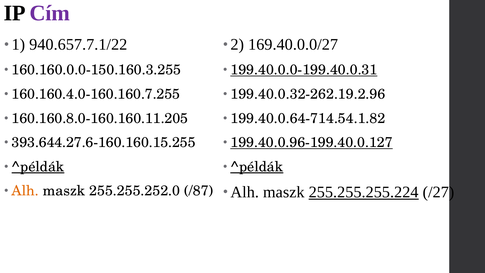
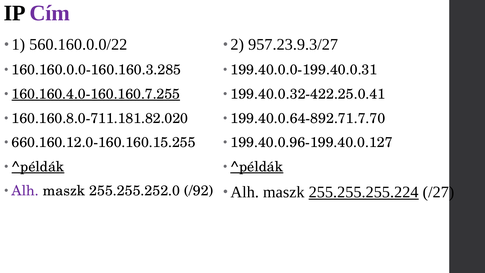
940.657.7.1/22: 940.657.7.1/22 -> 560.160.0.0/22
169.40.0.0/27: 169.40.0.0/27 -> 957.23.9.3/27
160.160.0.0-150.160.3.255: 160.160.0.0-150.160.3.255 -> 160.160.0.0-160.160.3.285
199.40.0.0-199.40.0.31 underline: present -> none
160.160.4.0-160.160.7.255 underline: none -> present
199.40.0.32-262.19.2.96: 199.40.0.32-262.19.2.96 -> 199.40.0.32-422.25.0.41
160.160.8.0-160.160.11.205: 160.160.8.0-160.160.11.205 -> 160.160.8.0-711.181.82.020
199.40.0.64-714.54.1.82: 199.40.0.64-714.54.1.82 -> 199.40.0.64-892.71.7.70
393.644.27.6-160.160.15.255: 393.644.27.6-160.160.15.255 -> 660.160.12.0-160.160.15.255
199.40.0.96-199.40.0.127 underline: present -> none
Alh at (25, 191) colour: orange -> purple
/87: /87 -> /92
